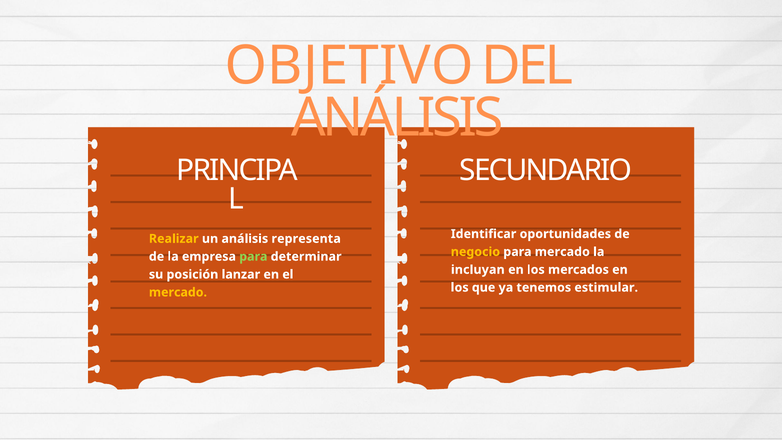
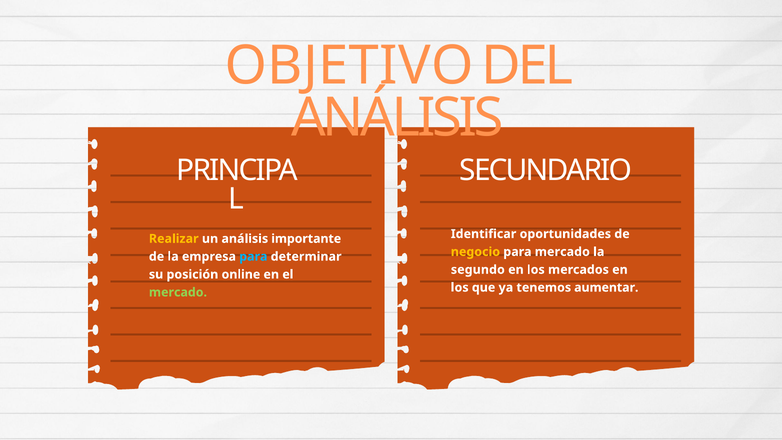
representa: representa -> importante
para at (253, 257) colour: light green -> light blue
incluyan: incluyan -> segundo
lanzar: lanzar -> online
estimular: estimular -> aumentar
mercado at (178, 292) colour: yellow -> light green
